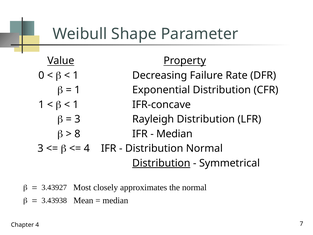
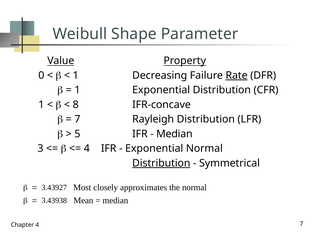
Rate underline: none -> present
1 at (76, 105): 1 -> 8
3 at (77, 119): 3 -> 7
8: 8 -> 5
Distribution at (154, 148): Distribution -> Exponential
